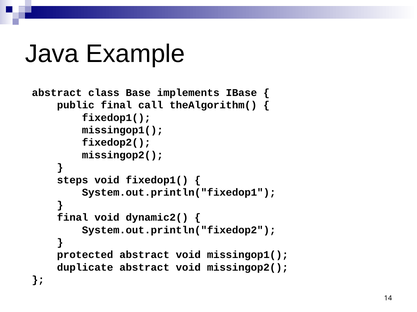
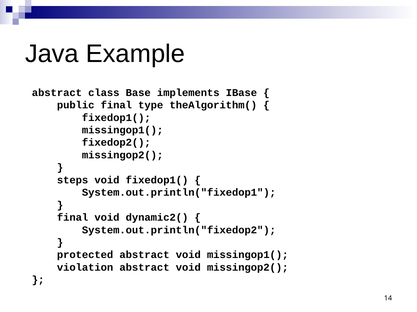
call: call -> type
duplicate: duplicate -> violation
